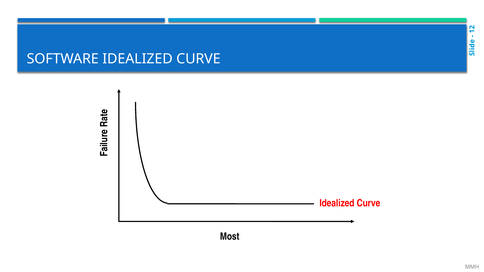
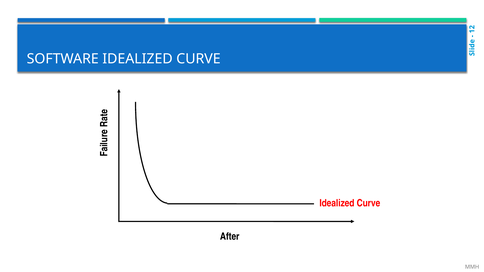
Most: Most -> After
